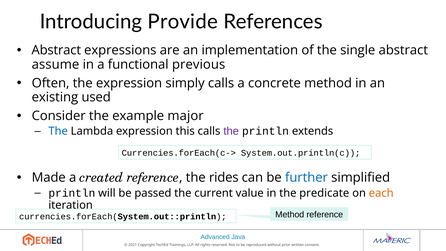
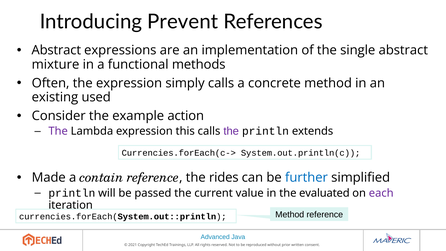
Provide: Provide -> Prevent
assume: assume -> mixture
previous: previous -> methods
major: major -> action
The at (58, 131) colour: blue -> purple
created: created -> contain
predicate: predicate -> evaluated
each colour: orange -> purple
